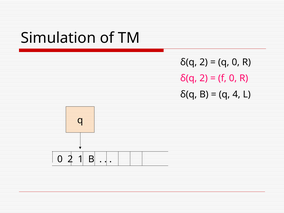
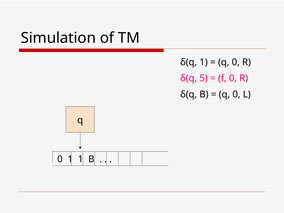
2 at (204, 62): 2 -> 1
2 at (204, 78): 2 -> 5
4 at (236, 94): 4 -> 0
0 2: 2 -> 1
